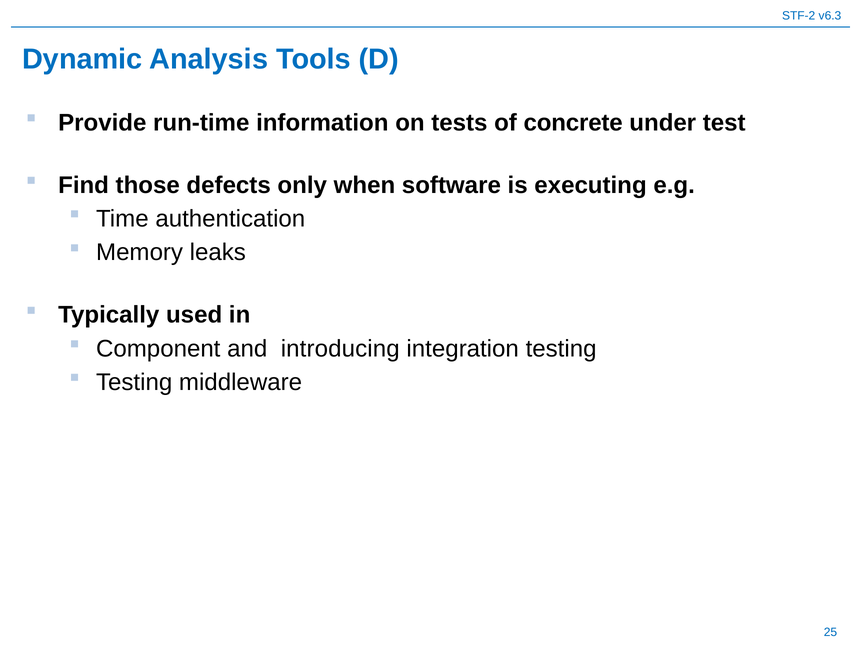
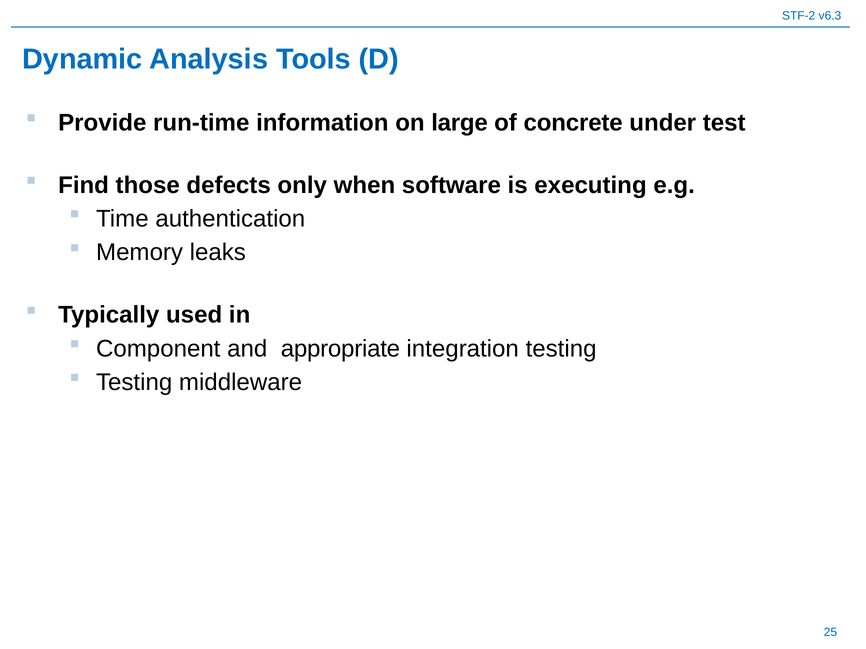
tests: tests -> large
introducing: introducing -> appropriate
